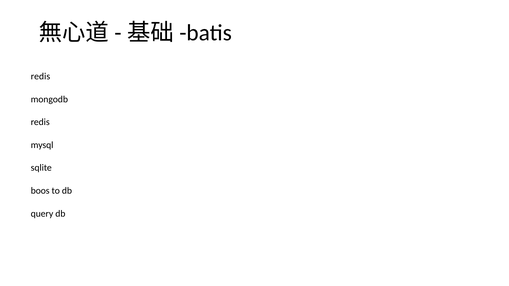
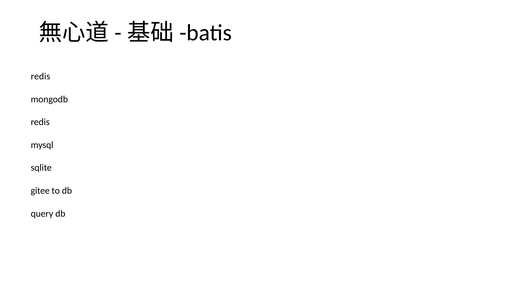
boos: boos -> gitee
